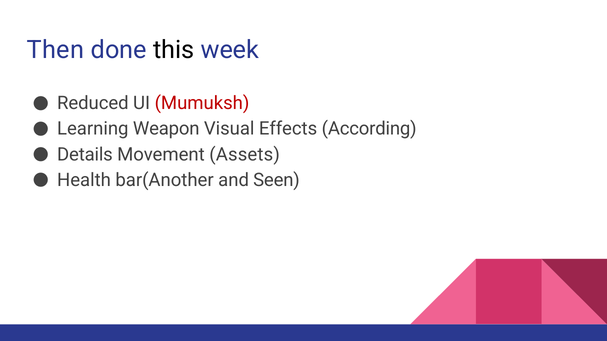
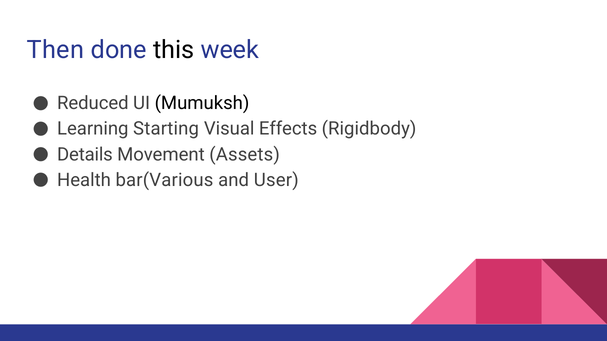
Mumuksh colour: red -> black
Weapon: Weapon -> Starting
According: According -> Rigidbody
bar(Another: bar(Another -> bar(Various
Seen: Seen -> User
